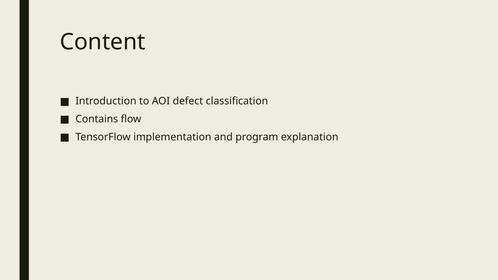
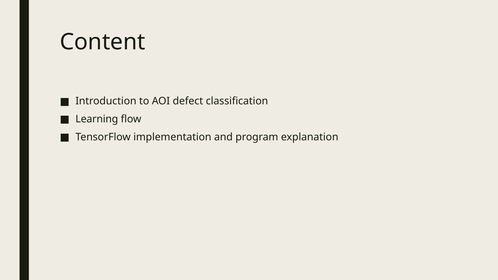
Contains: Contains -> Learning
